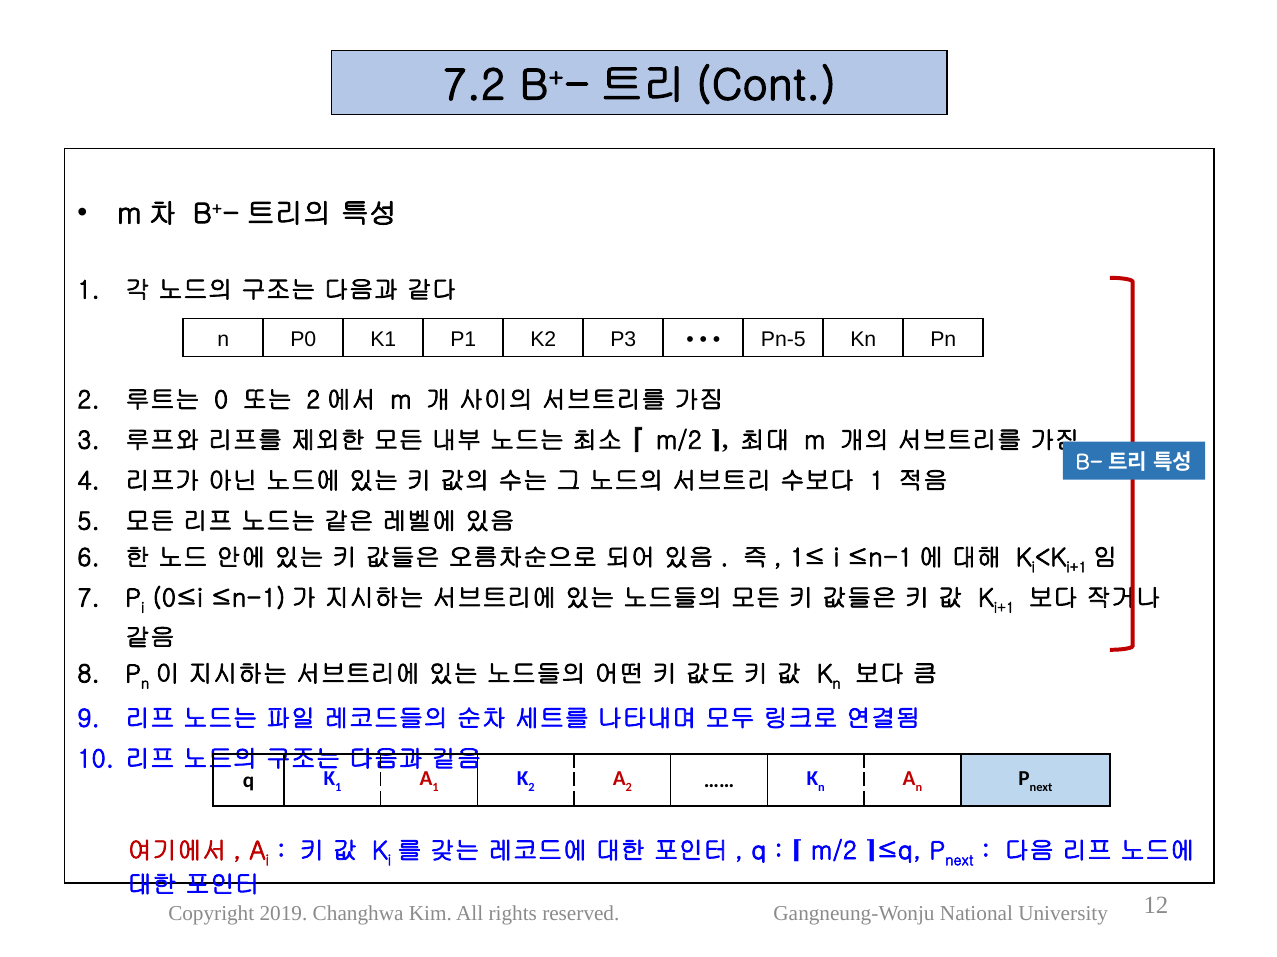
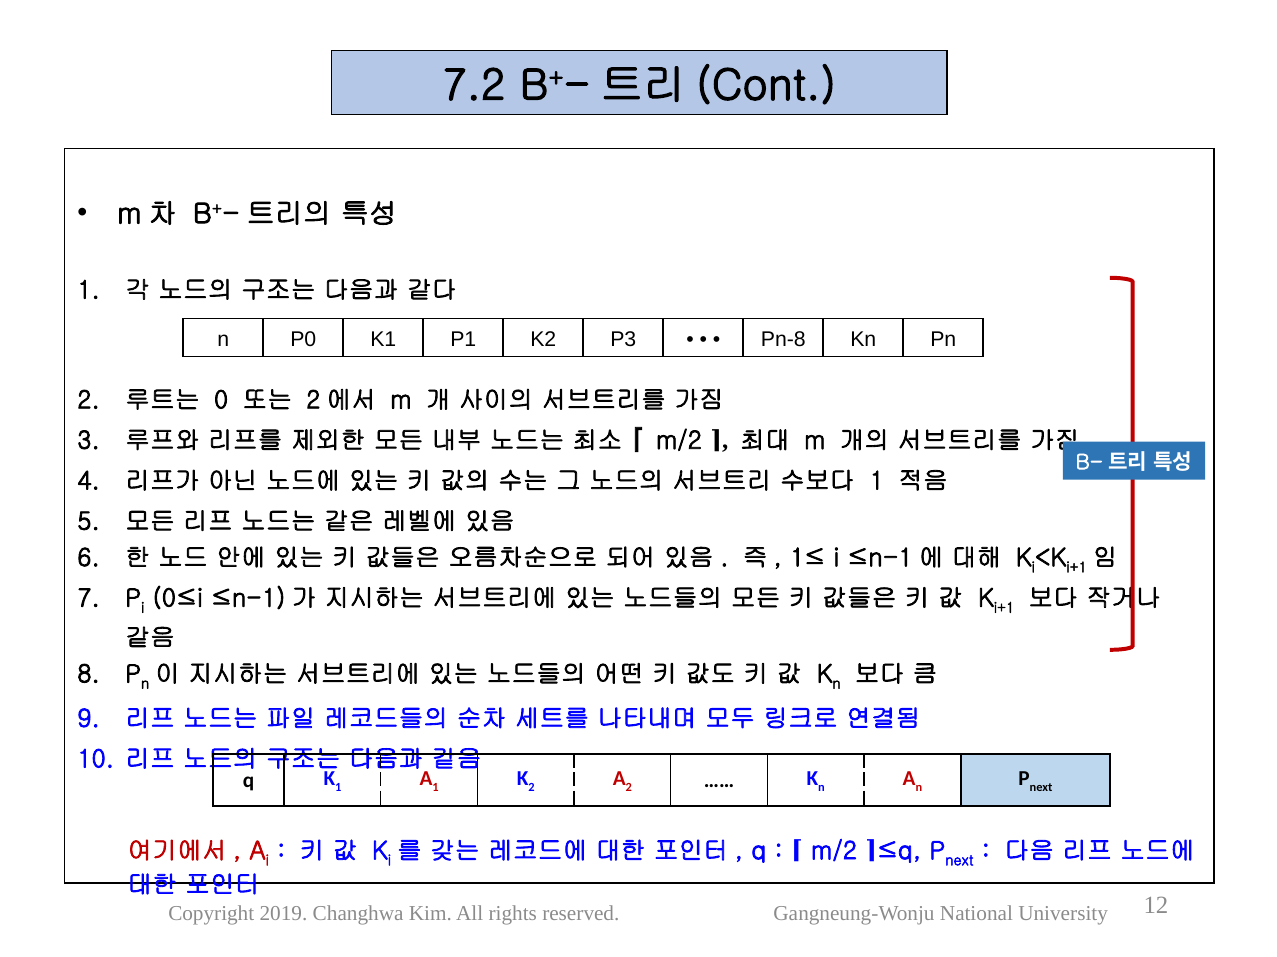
Pn-5: Pn-5 -> Pn-8
